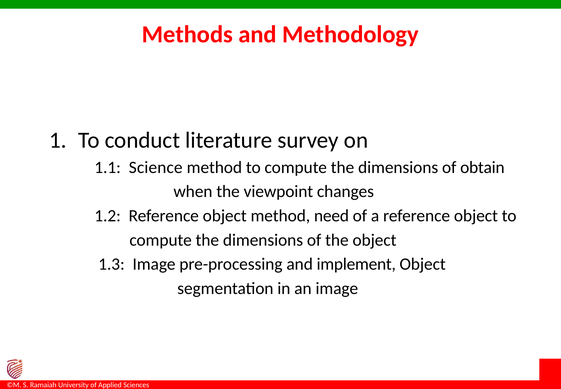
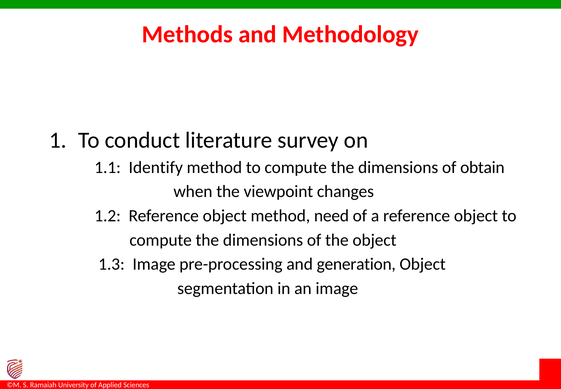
Science: Science -> Identify
implement: implement -> generation
